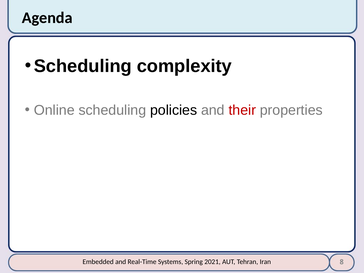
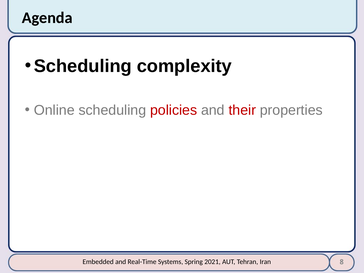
policies colour: black -> red
